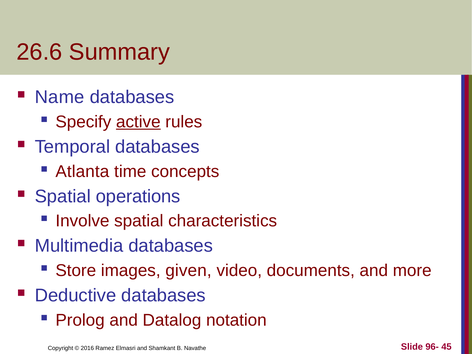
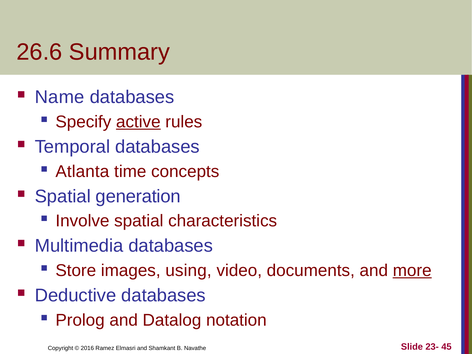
operations: operations -> generation
given: given -> using
more underline: none -> present
96-: 96- -> 23-
